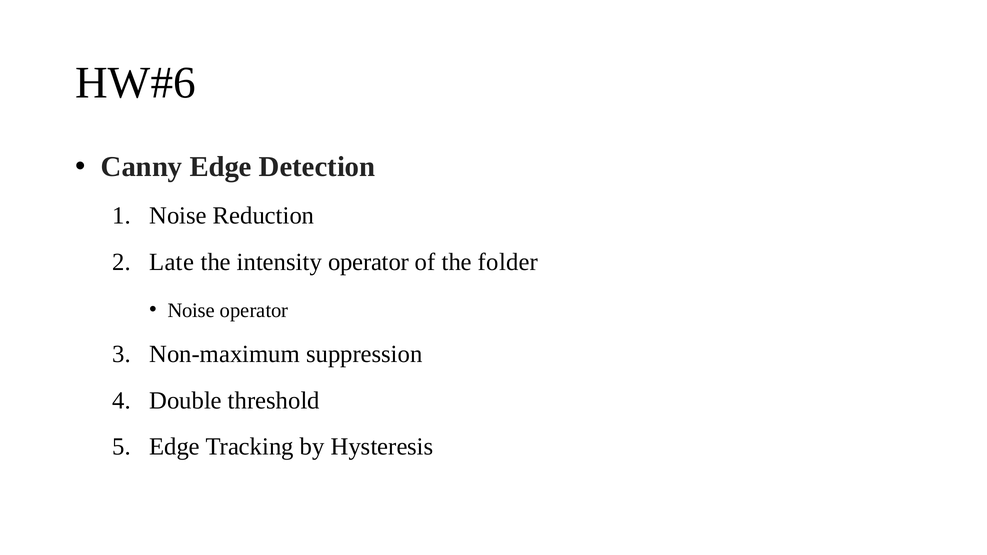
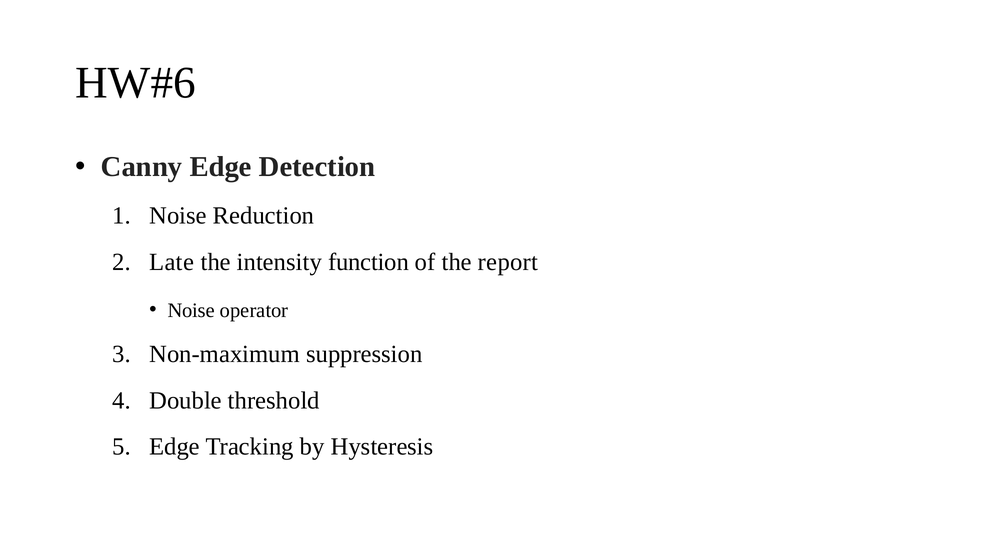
intensity operator: operator -> function
folder: folder -> report
